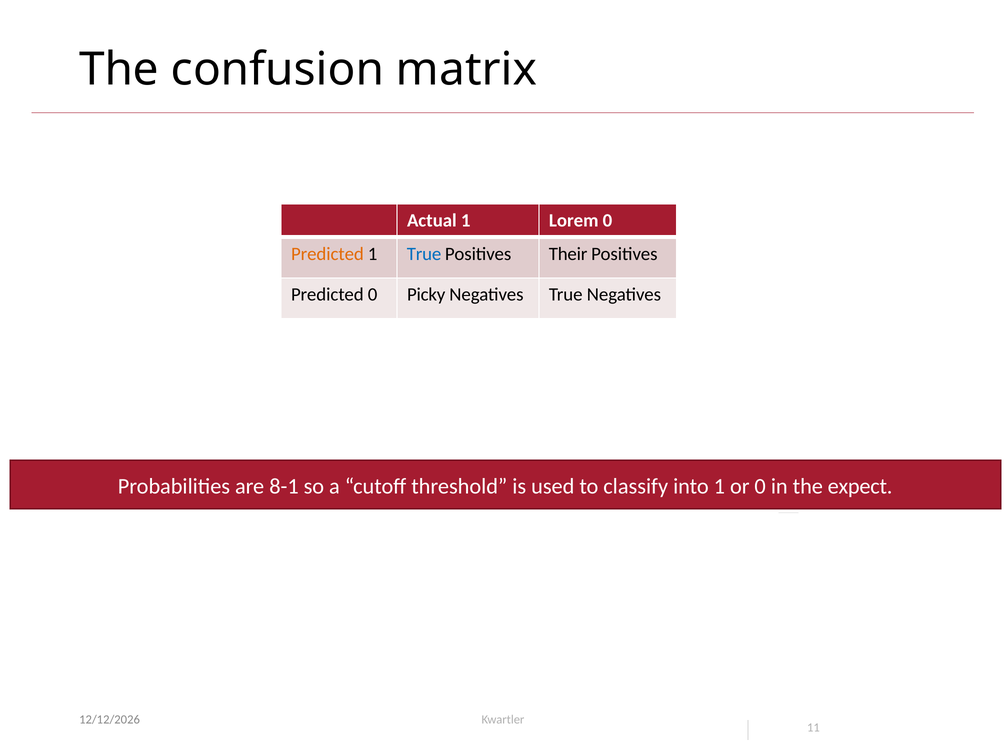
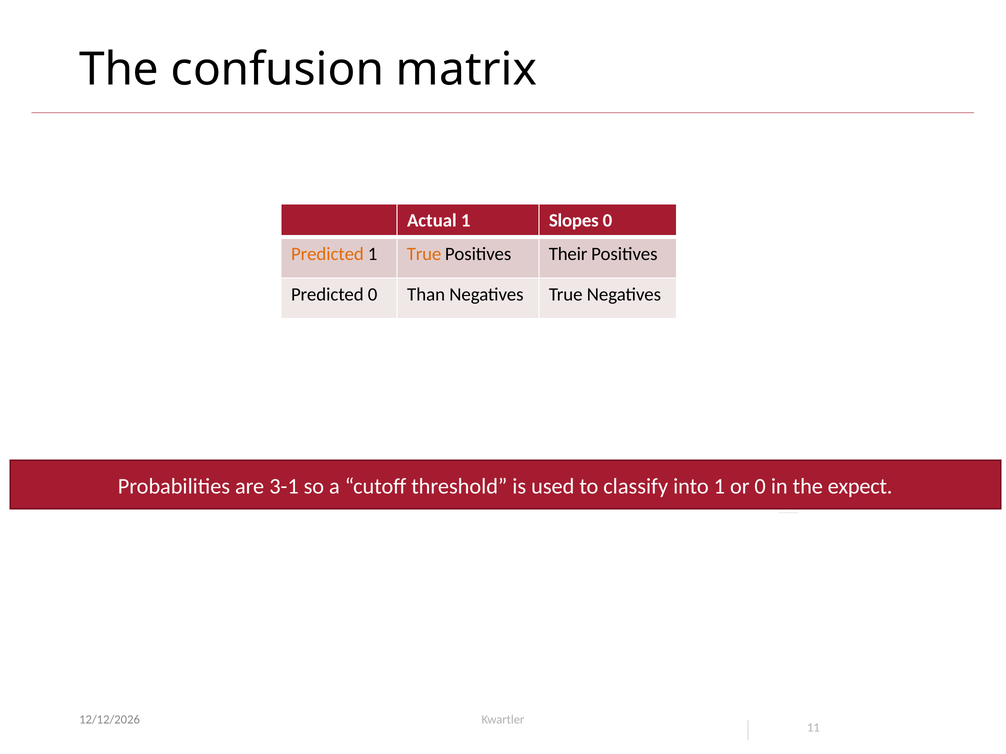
Lorem: Lorem -> Slopes
True at (424, 254) colour: blue -> orange
Picky: Picky -> Than
8-1: 8-1 -> 3-1
